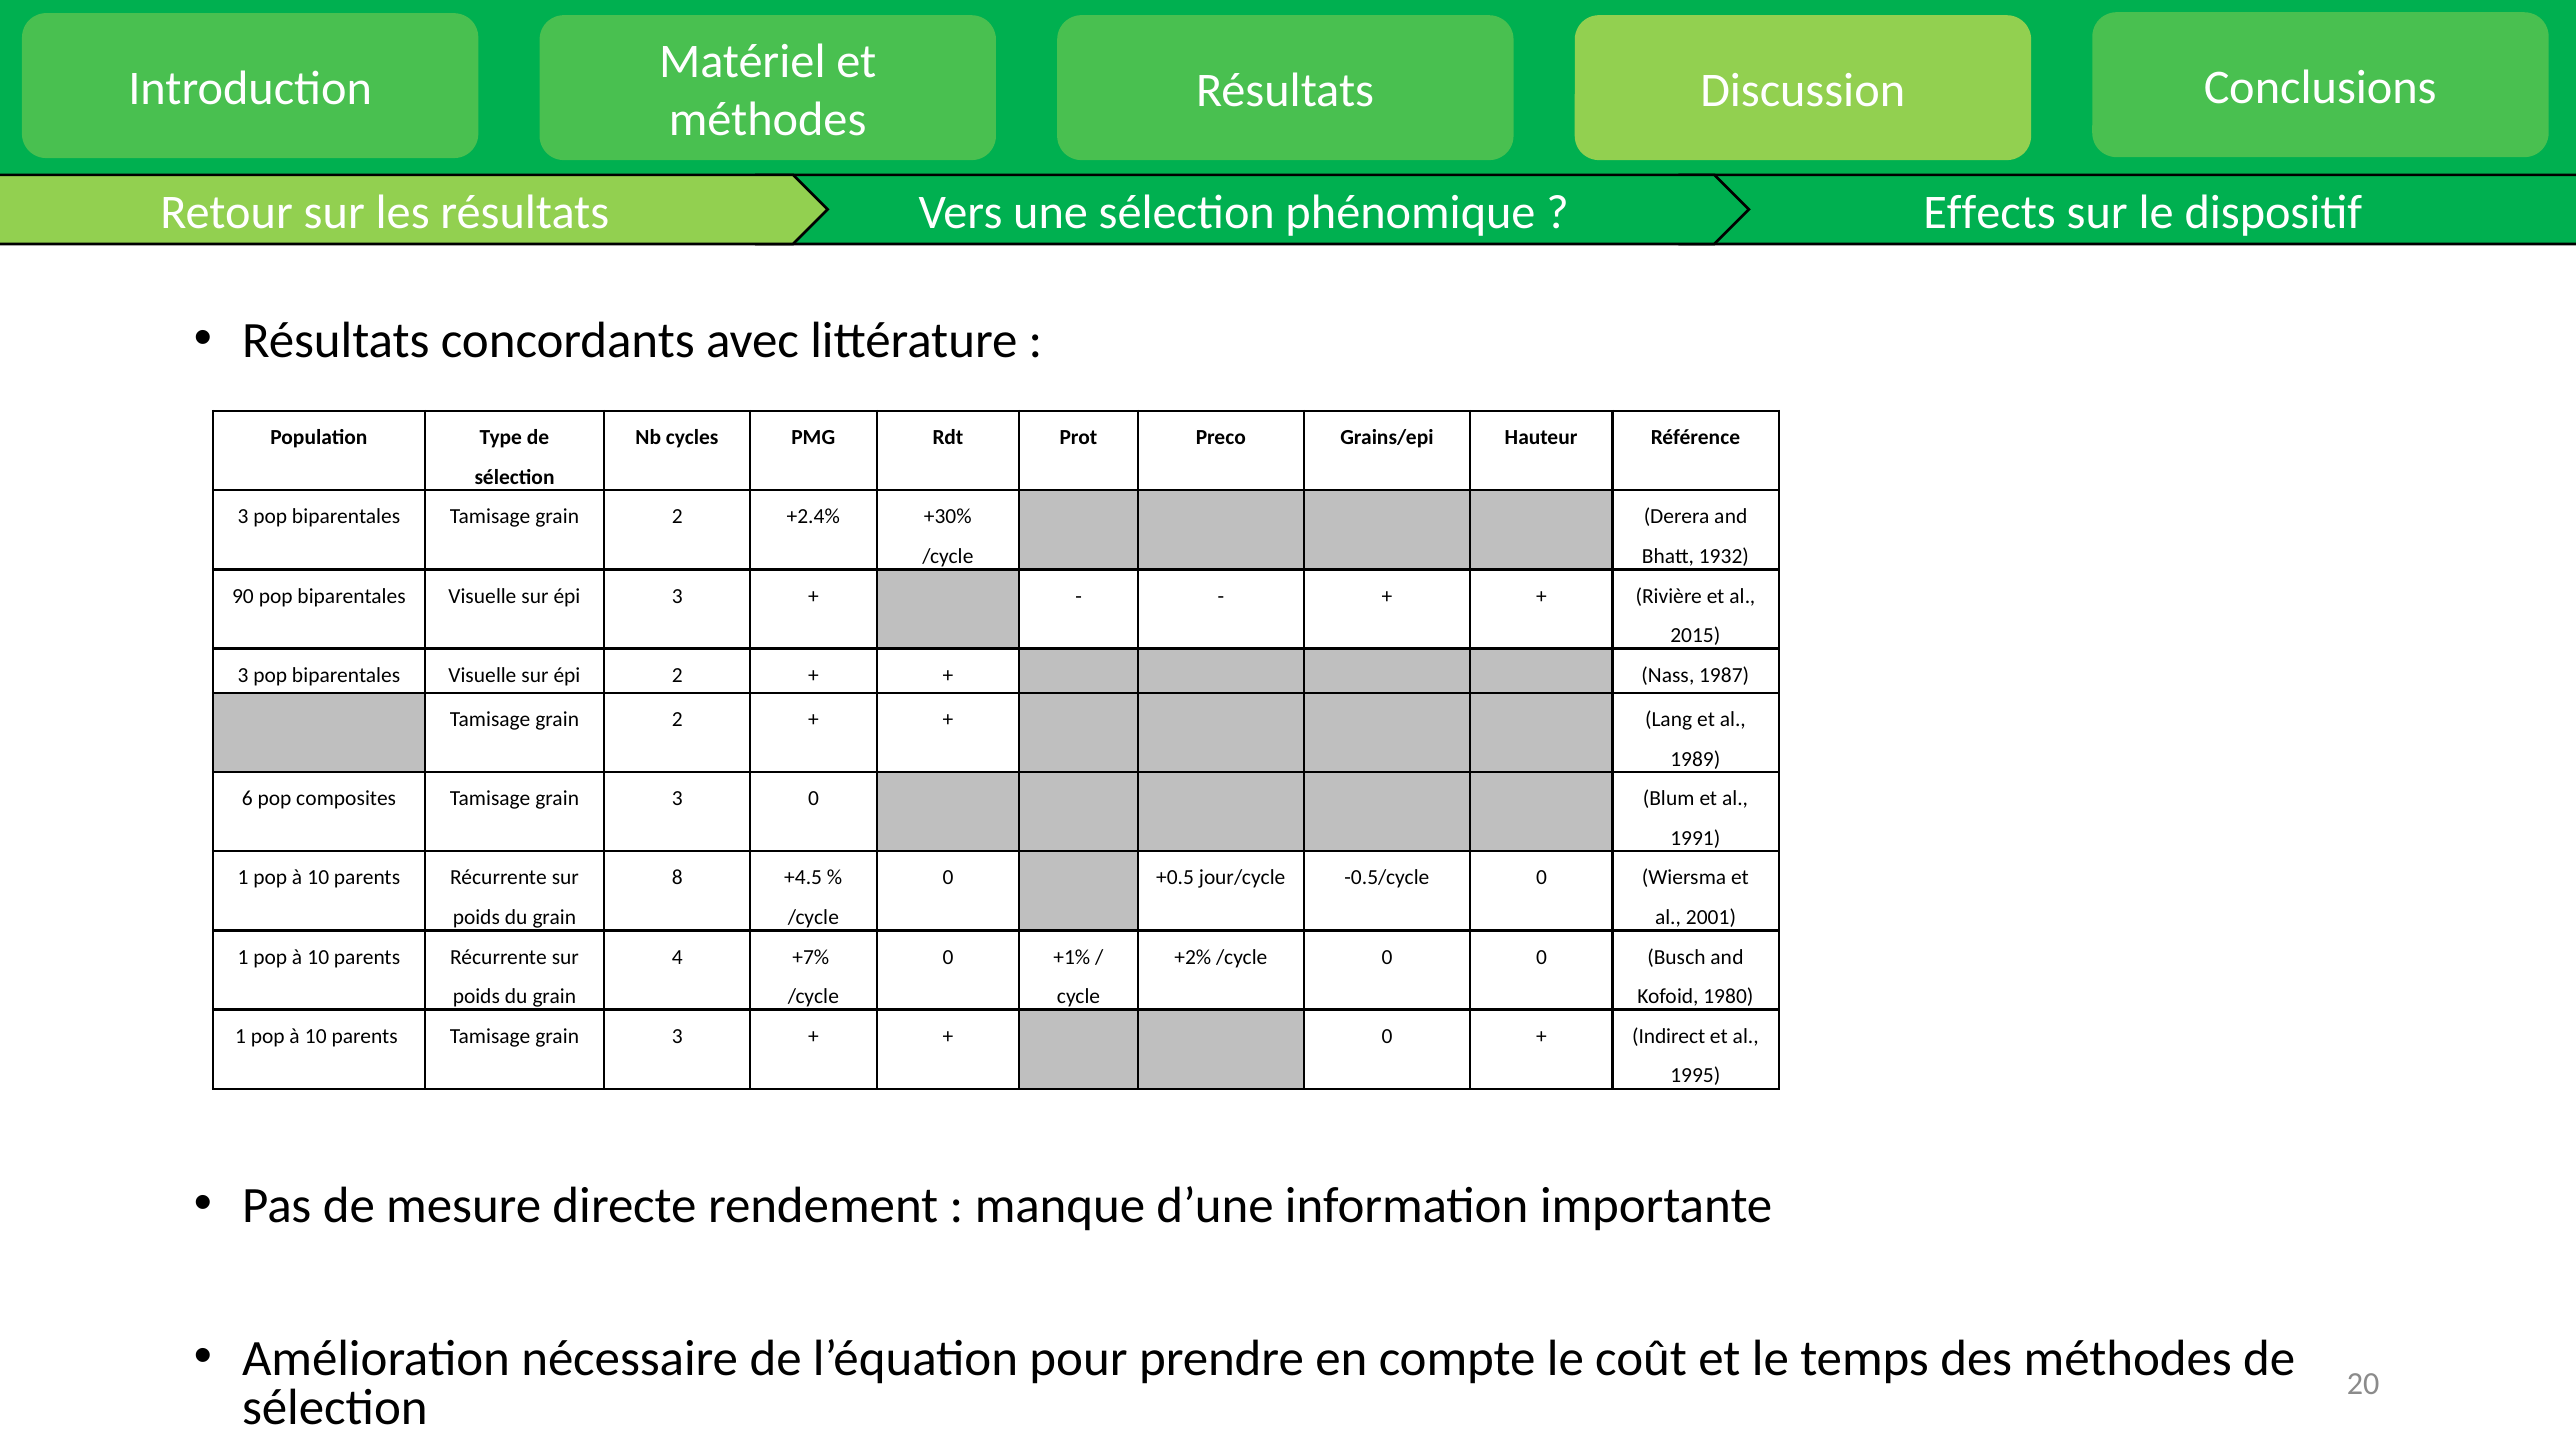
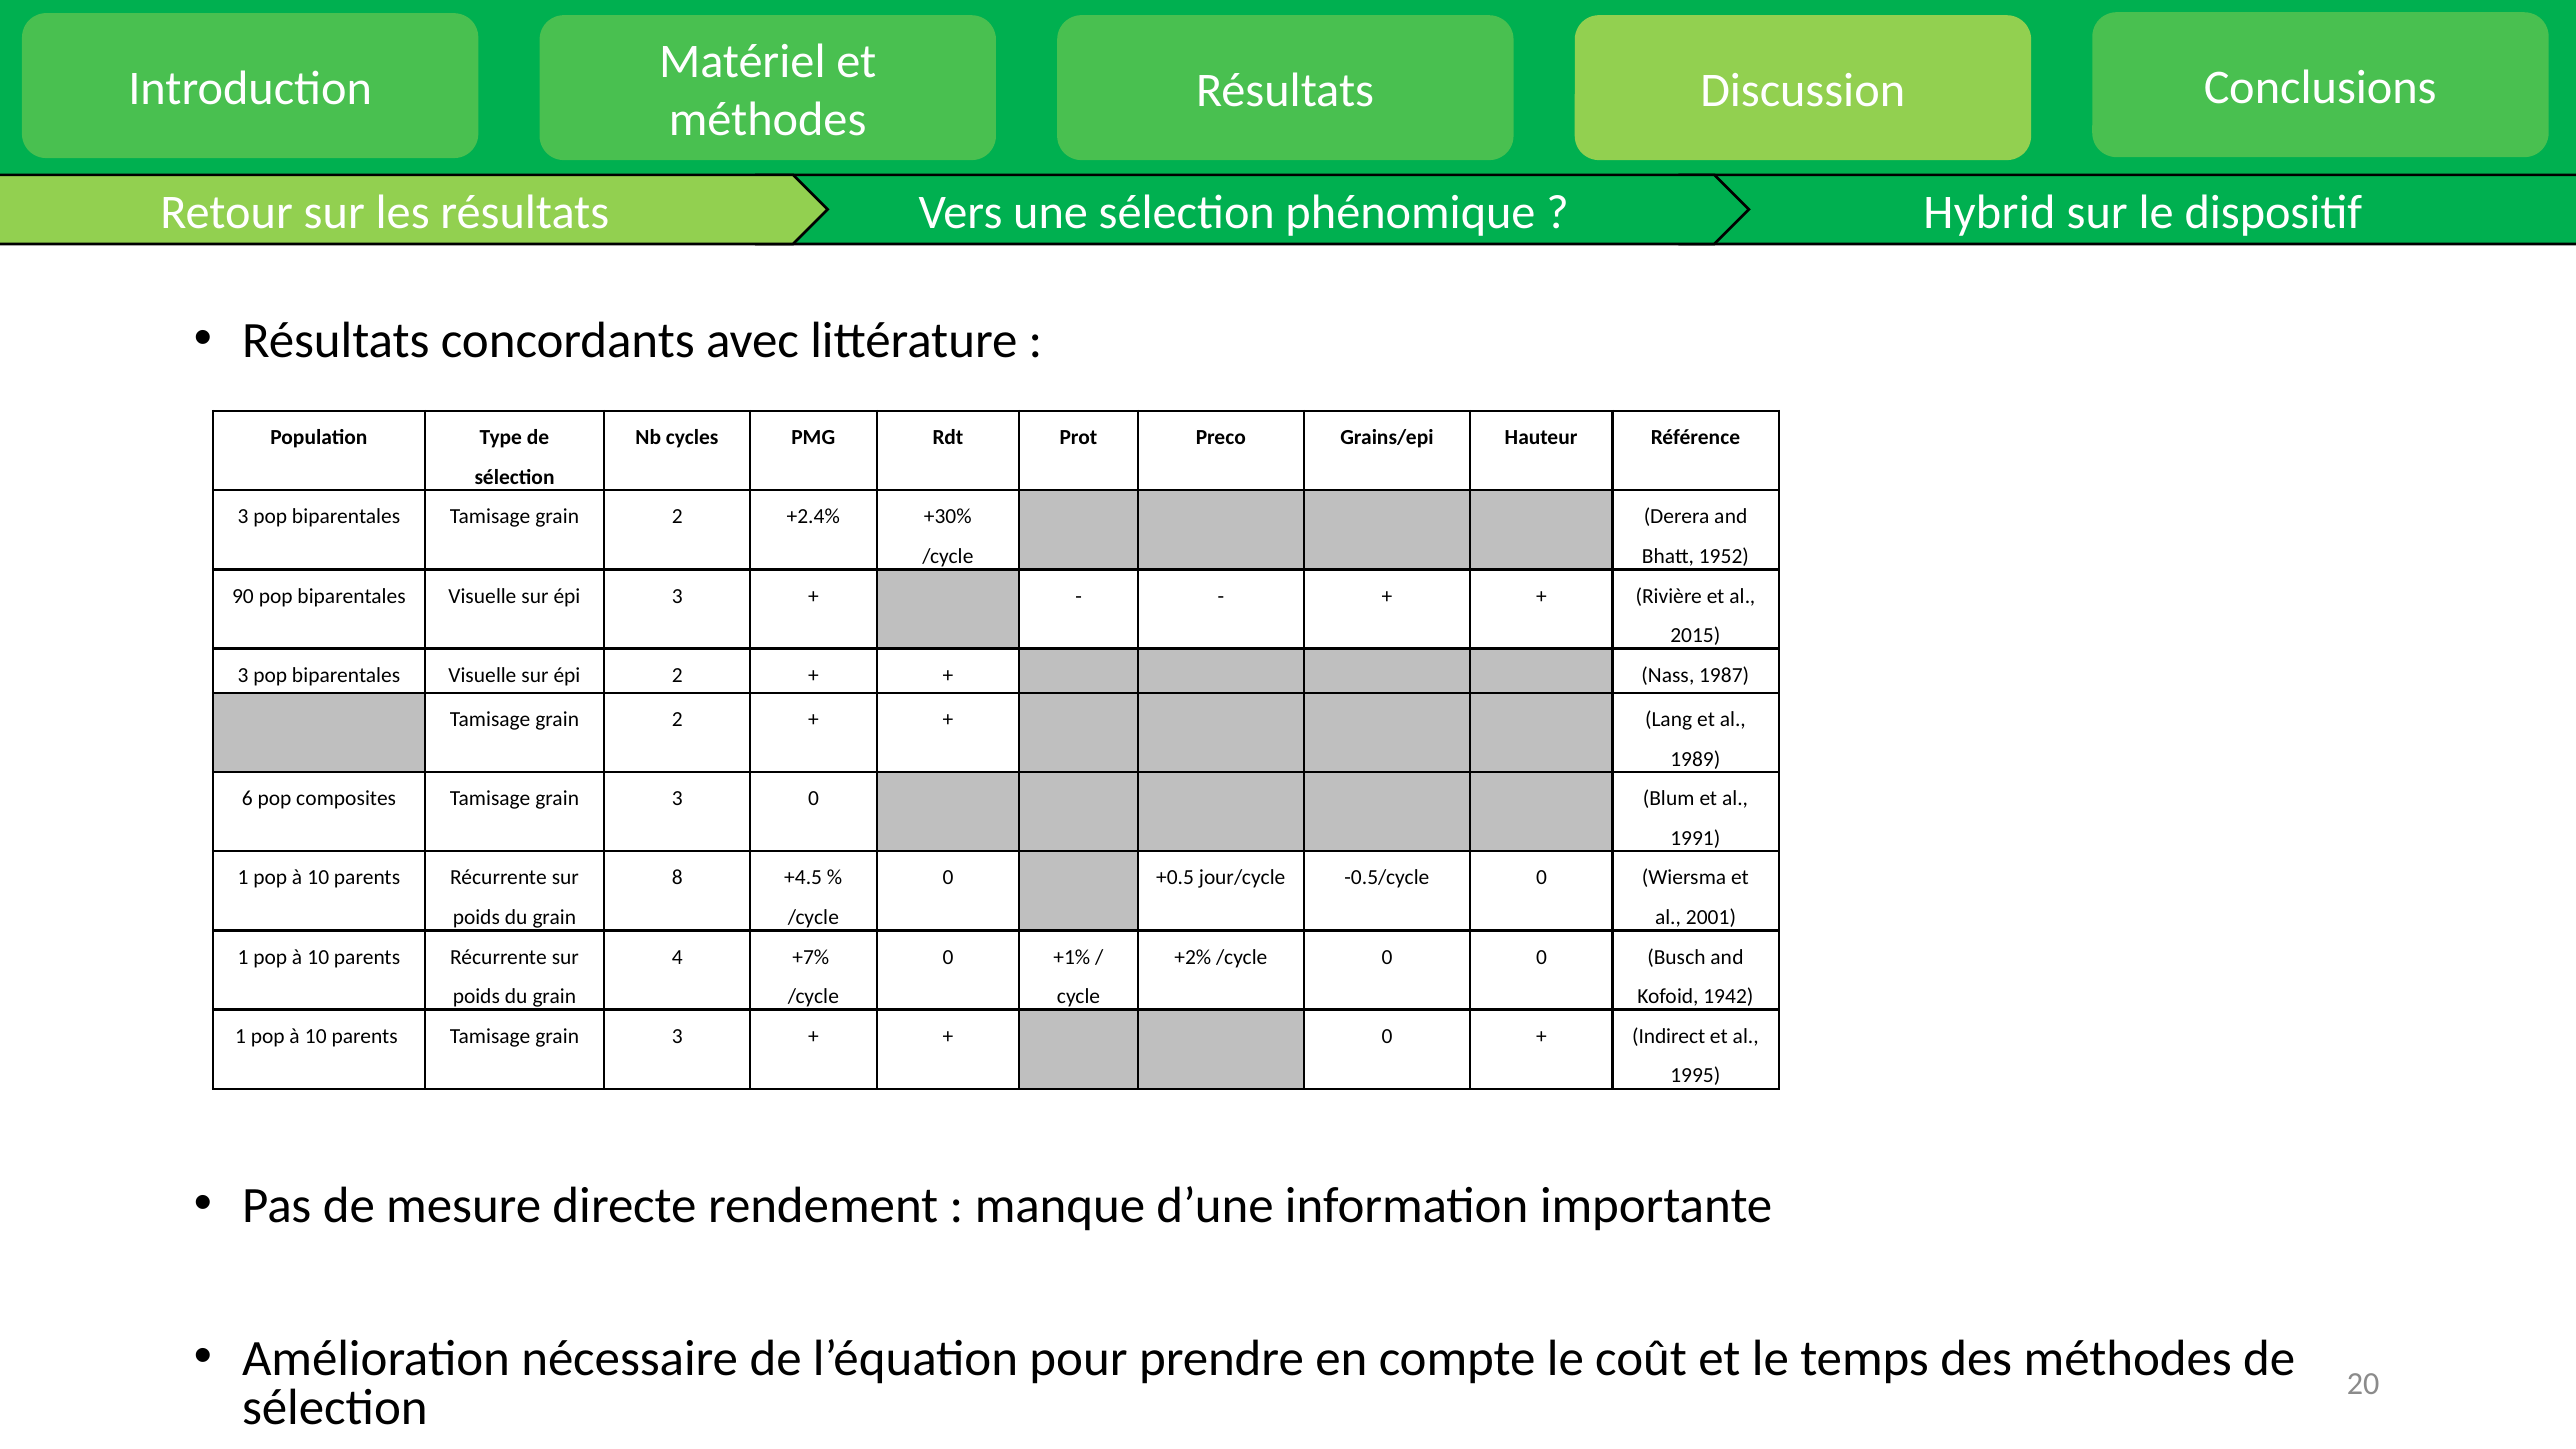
Effects: Effects -> Hybrid
1932: 1932 -> 1952
1980: 1980 -> 1942
